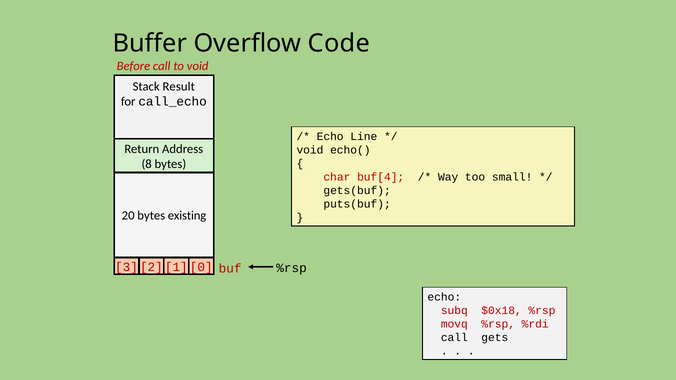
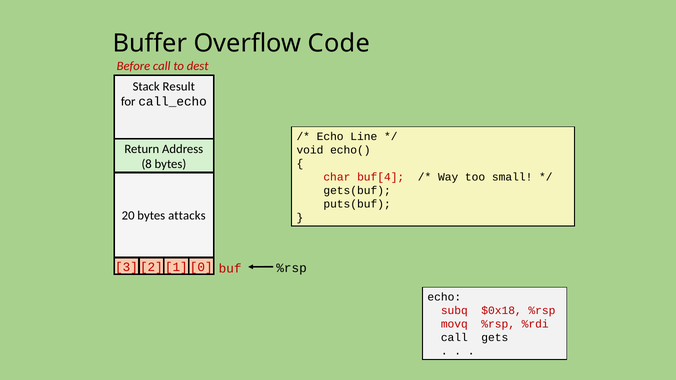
to void: void -> dest
existing: existing -> attacks
